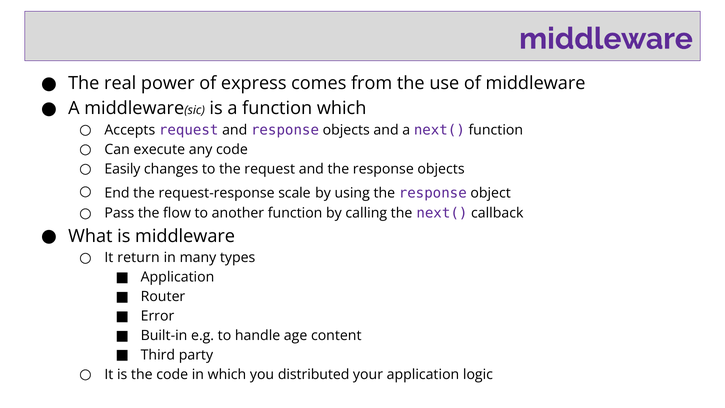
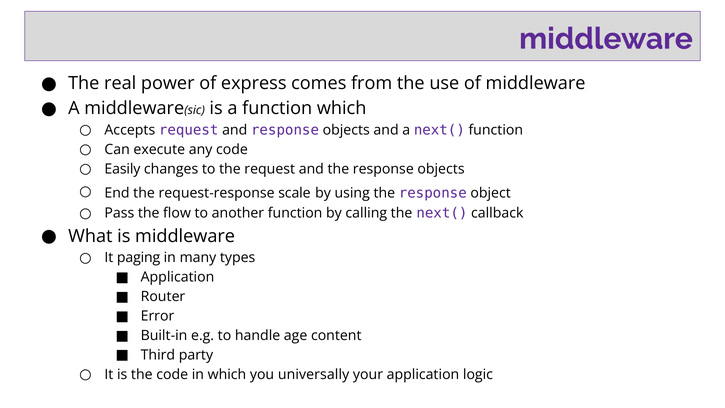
return: return -> paging
distributed: distributed -> universally
